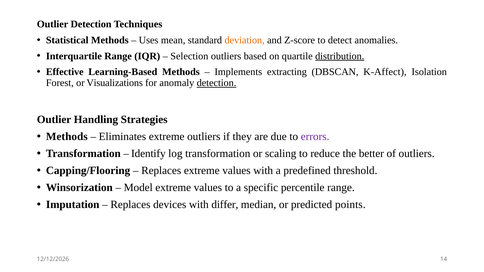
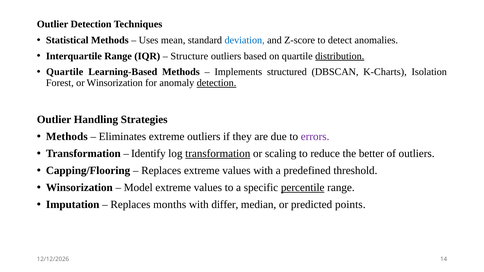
deviation colour: orange -> blue
Selection: Selection -> Structure
Effective at (65, 72): Effective -> Quartile
extracting: extracting -> structured
K-Affect: K-Affect -> K-Charts
or Visualizations: Visualizations -> Winsorization
transformation at (218, 154) underline: none -> present
percentile underline: none -> present
devices: devices -> months
